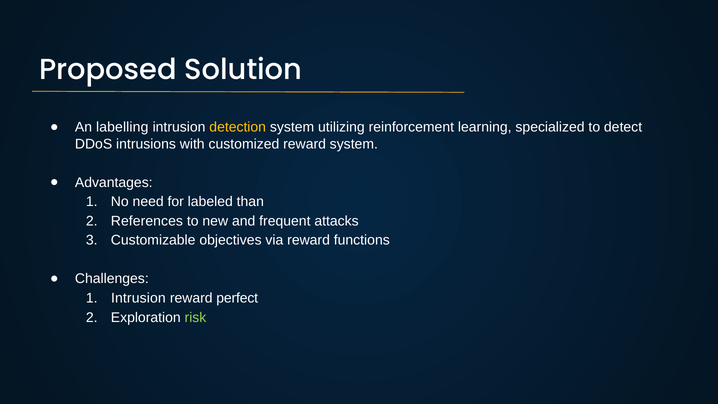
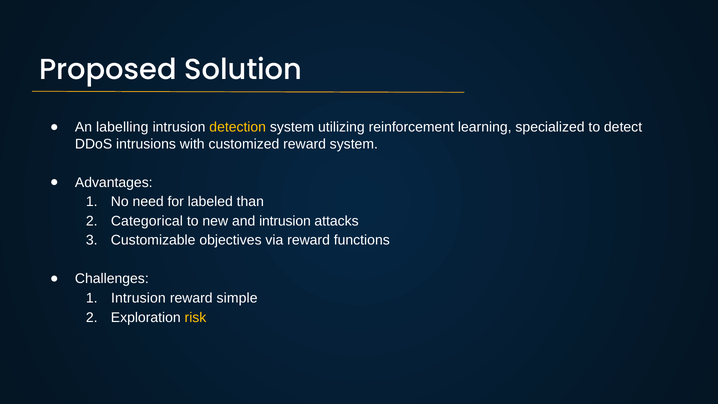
References: References -> Categorical
and frequent: frequent -> intrusion
perfect: perfect -> simple
risk colour: light green -> yellow
